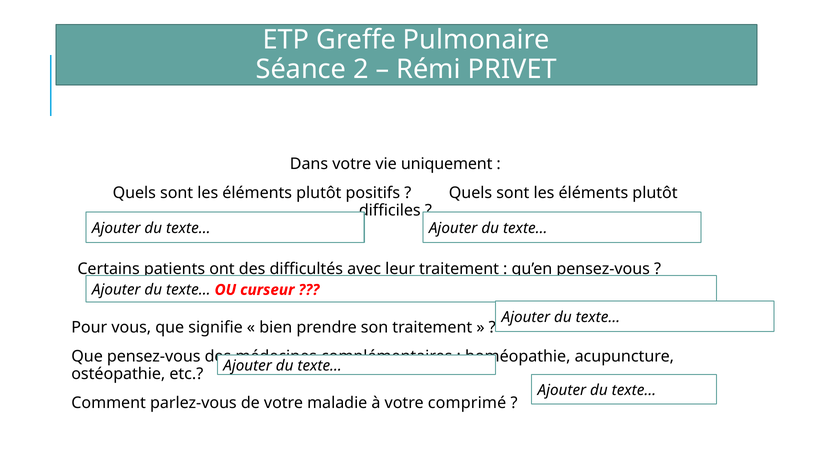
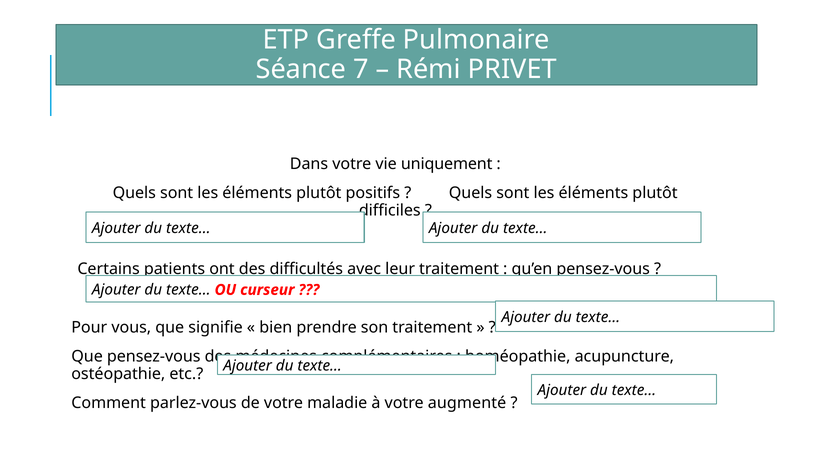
2: 2 -> 7
comprimé: comprimé -> augmenté
